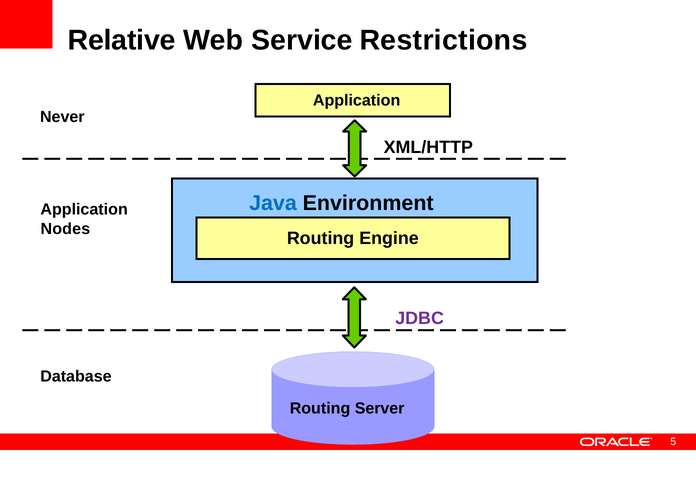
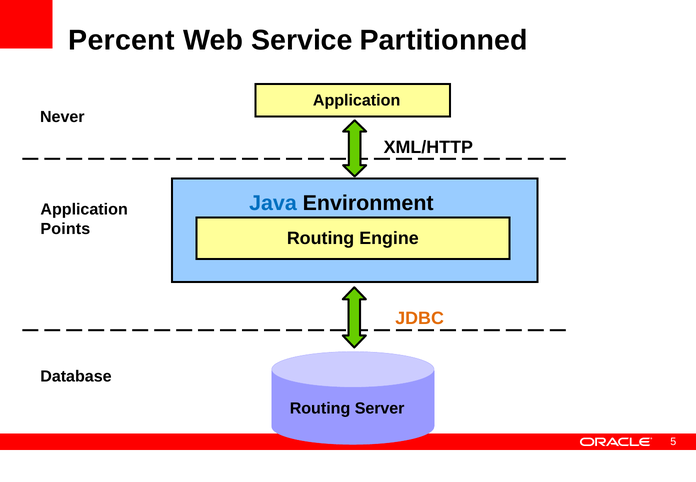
Relative: Relative -> Percent
Restrictions: Restrictions -> Partitionned
Nodes: Nodes -> Points
JDBC colour: purple -> orange
